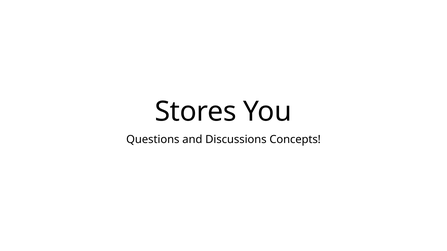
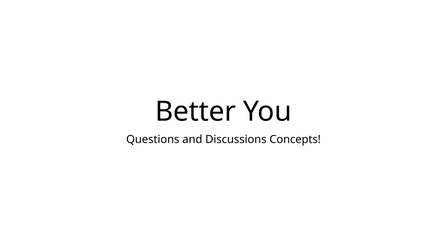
Stores: Stores -> Better
